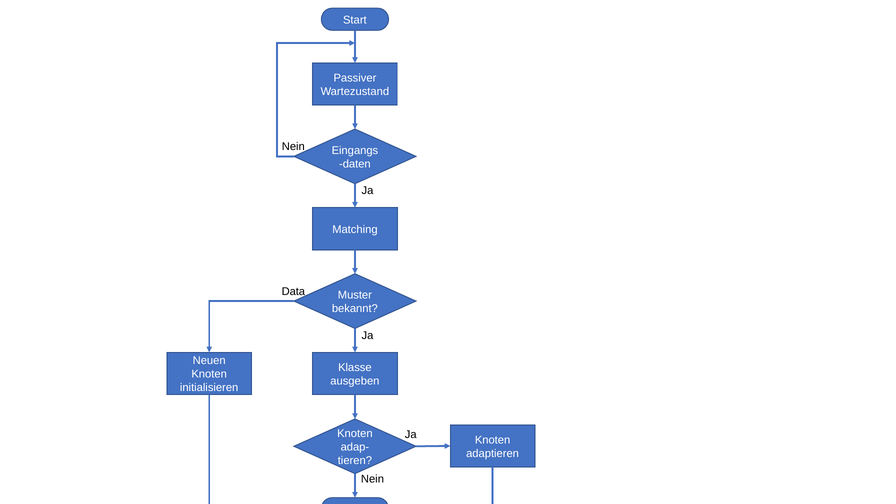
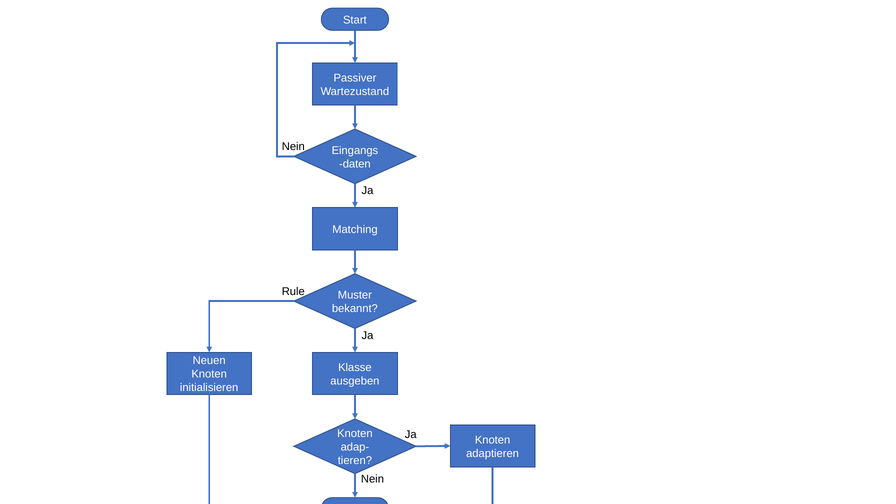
Data: Data -> Rule
